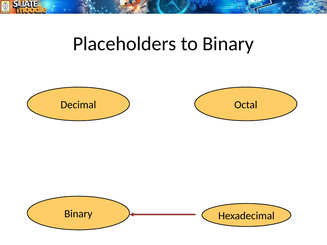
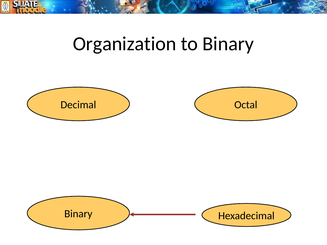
Placeholders: Placeholders -> Organization
